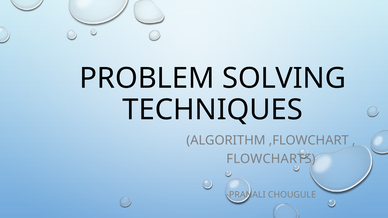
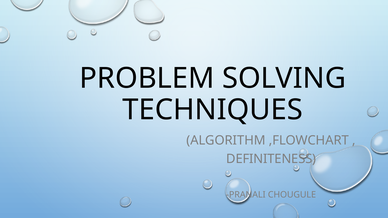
FLOWCHARTS: FLOWCHARTS -> DEFINITENESS
